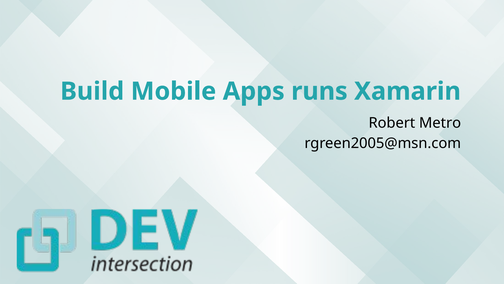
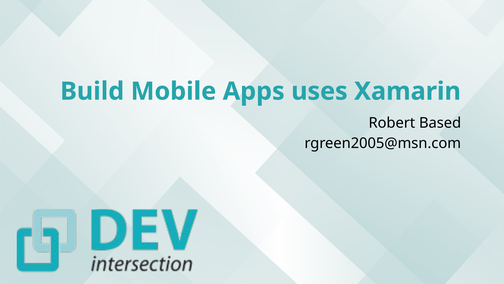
runs: runs -> uses
Metro: Metro -> Based
